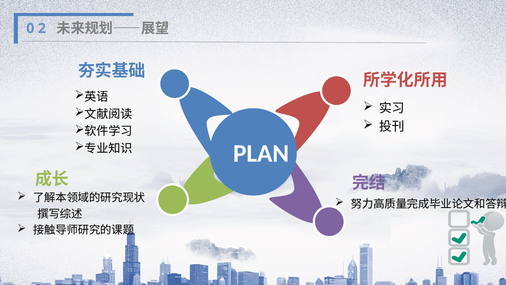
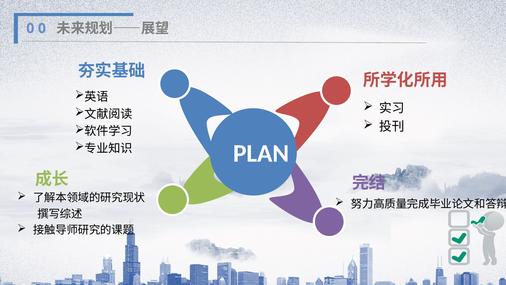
0 2: 2 -> 0
